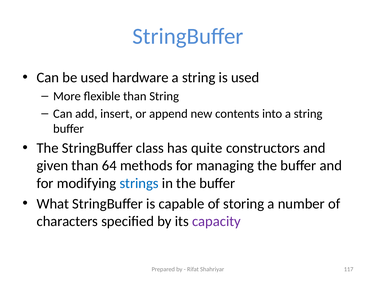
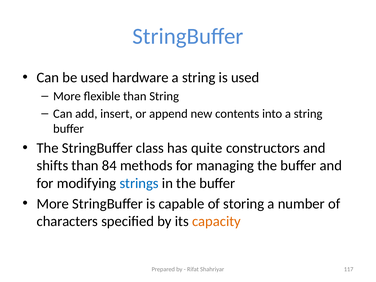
given: given -> shifts
64: 64 -> 84
What at (53, 204): What -> More
capacity colour: purple -> orange
